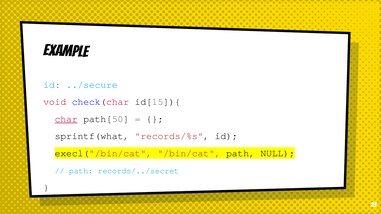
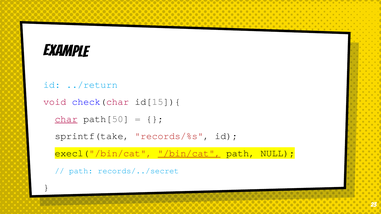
../secure: ../secure -> ../return
sprintf(what: sprintf(what -> sprintf(take
/bin/cat underline: none -> present
